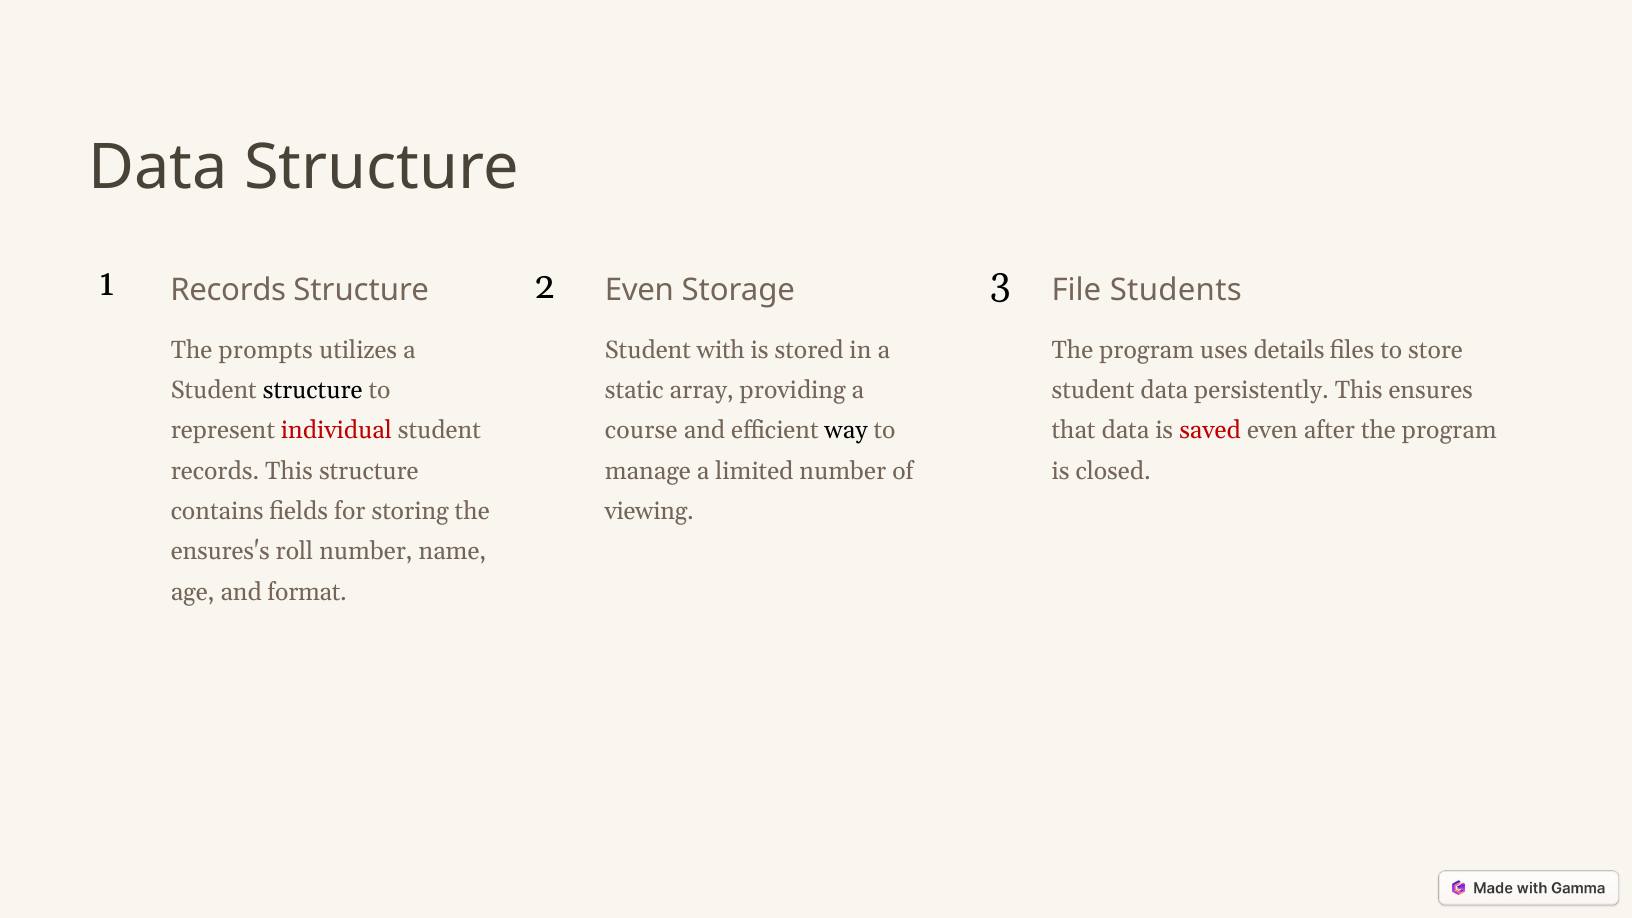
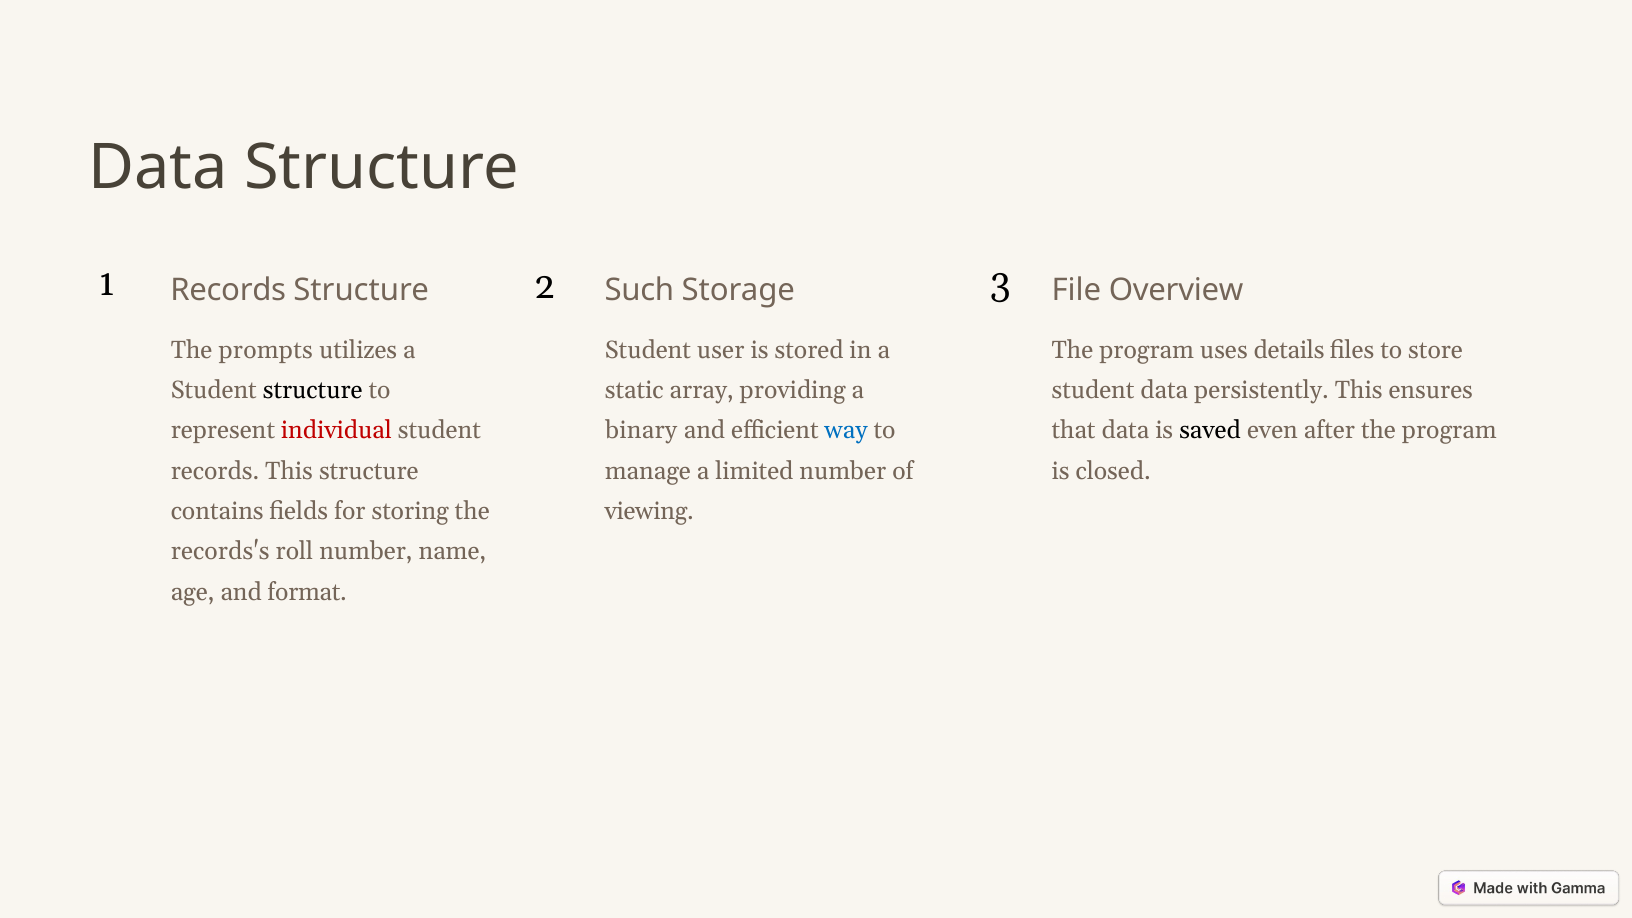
2 Even: Even -> Such
Students: Students -> Overview
with: with -> user
course: course -> binary
way colour: black -> blue
saved colour: red -> black
ensures's: ensures's -> records's
